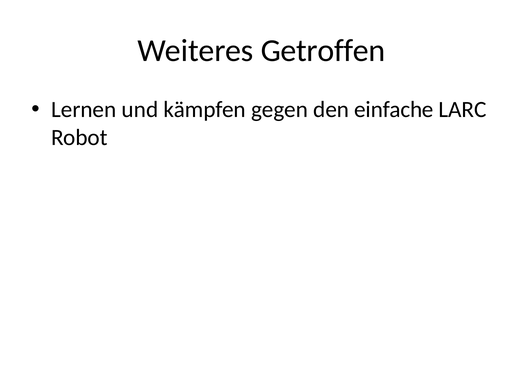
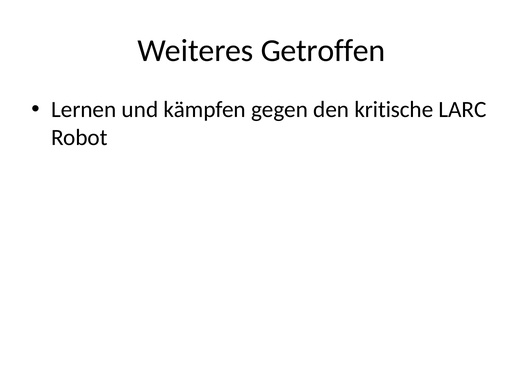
einfache: einfache -> kritische
